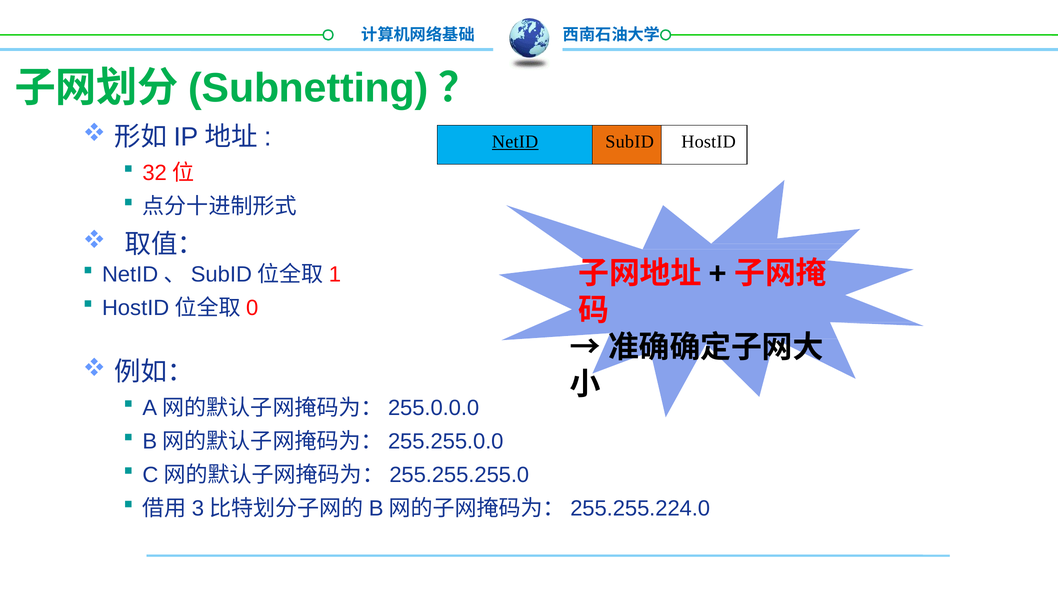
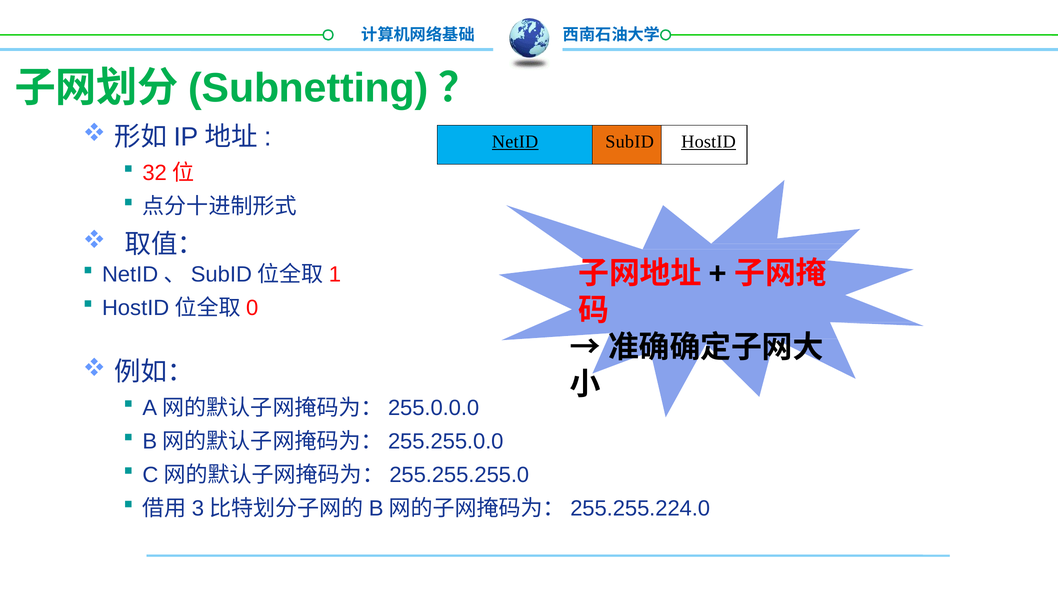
HostID underline: none -> present
